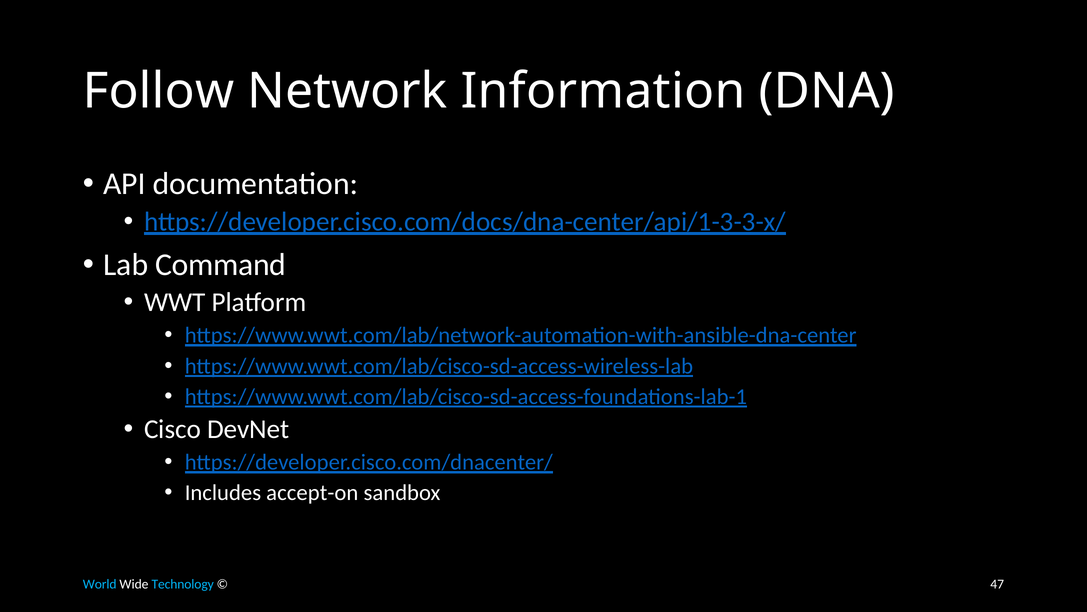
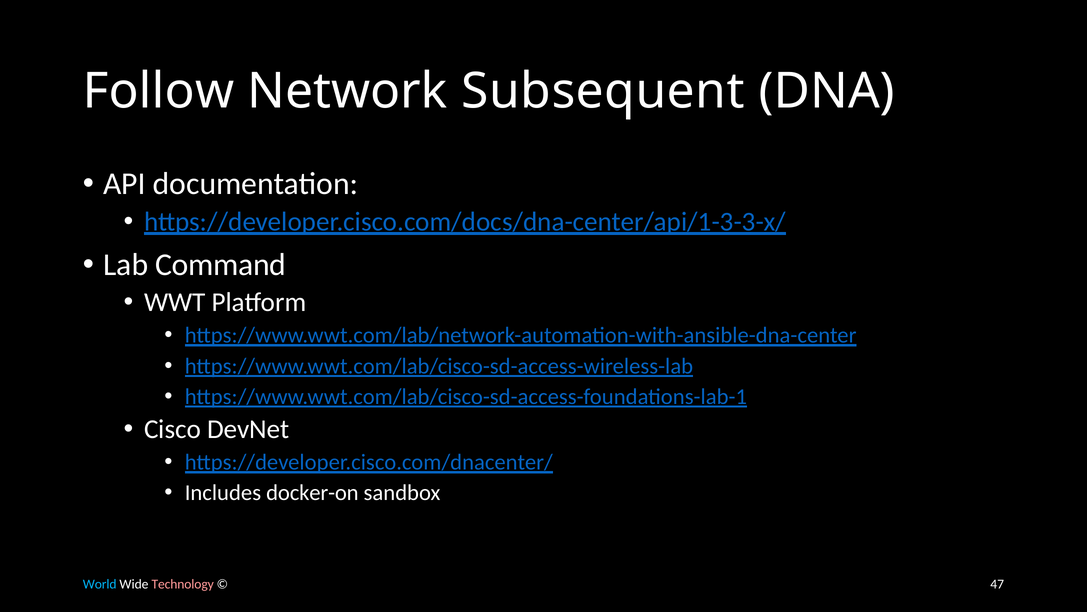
Information: Information -> Subsequent
accept-on: accept-on -> docker-on
Technology colour: light blue -> pink
